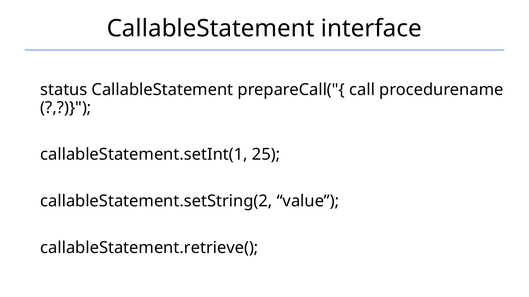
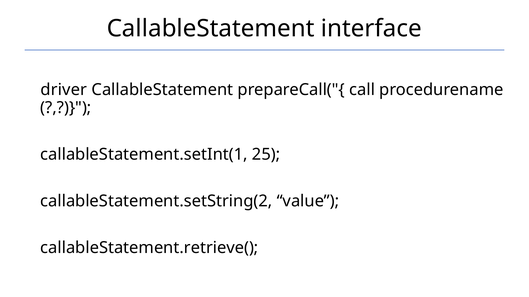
status: status -> driver
